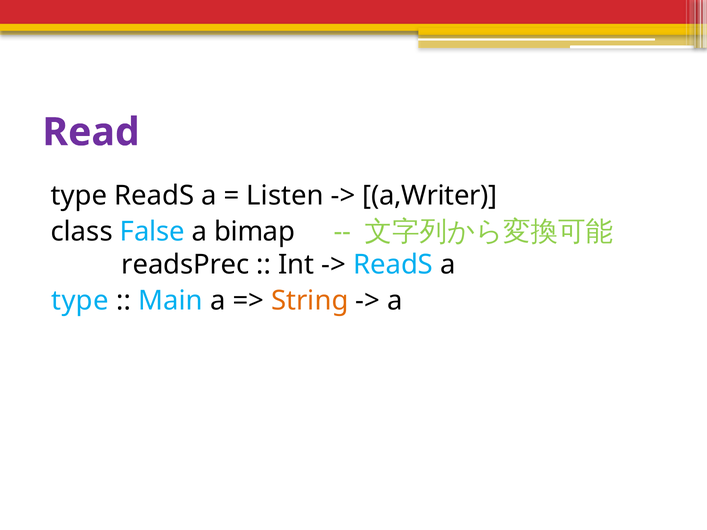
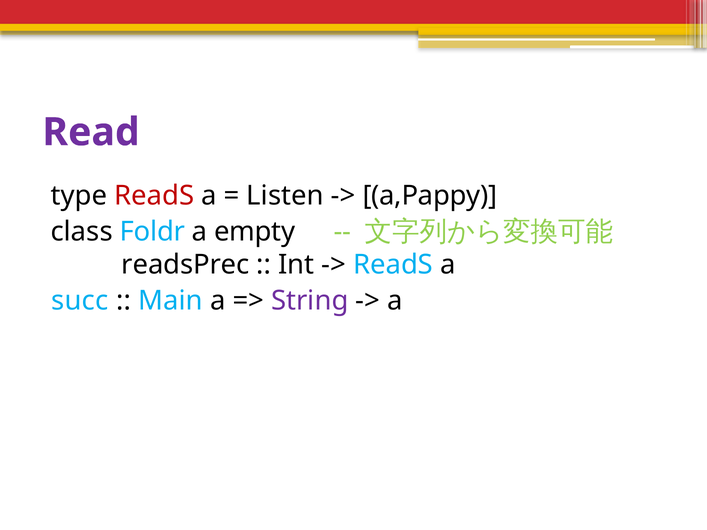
ReadS at (154, 196) colour: black -> red
a,Writer: a,Writer -> a,Pappy
False: False -> Foldr
bimap: bimap -> empty
type at (80, 301): type -> succ
String colour: orange -> purple
